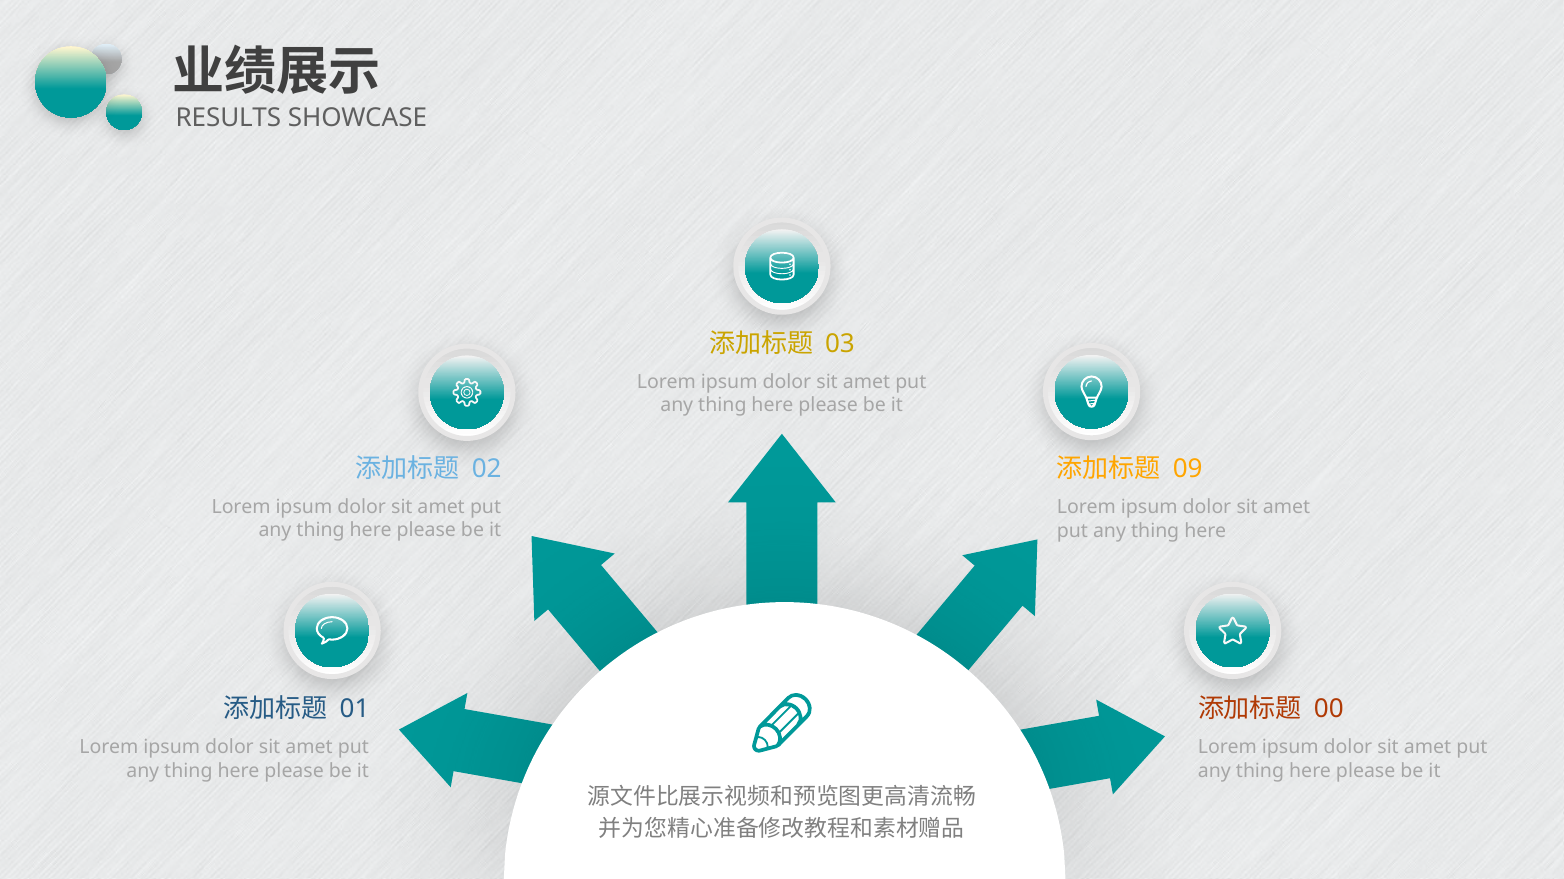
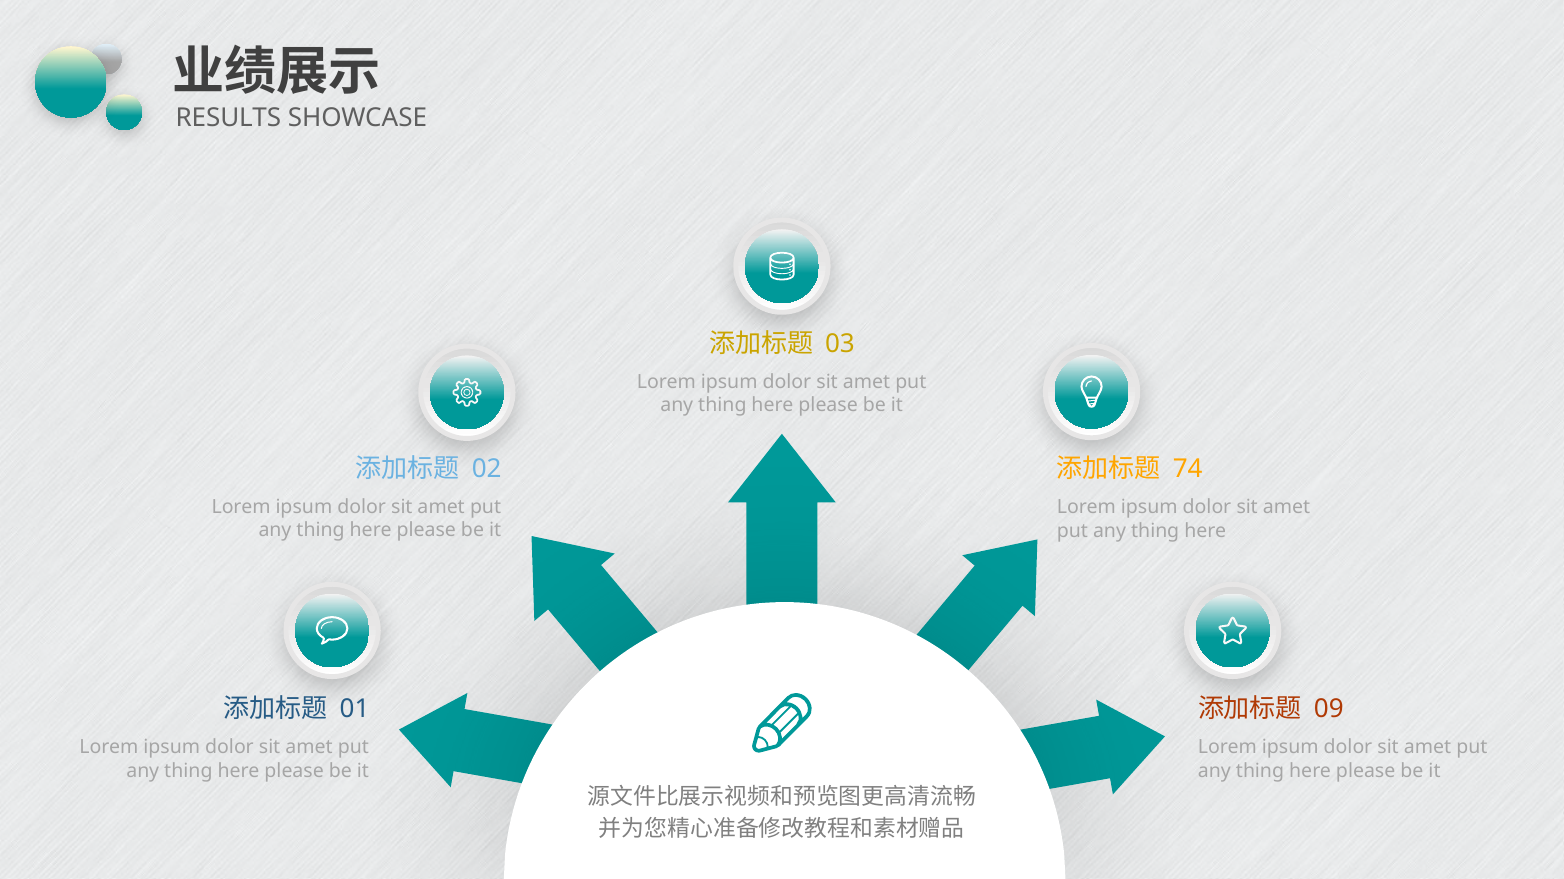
09: 09 -> 74
00: 00 -> 09
